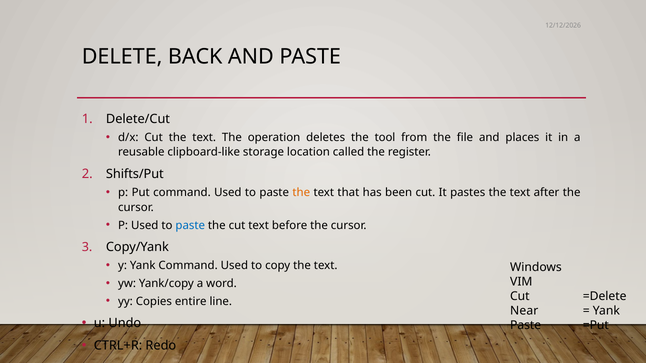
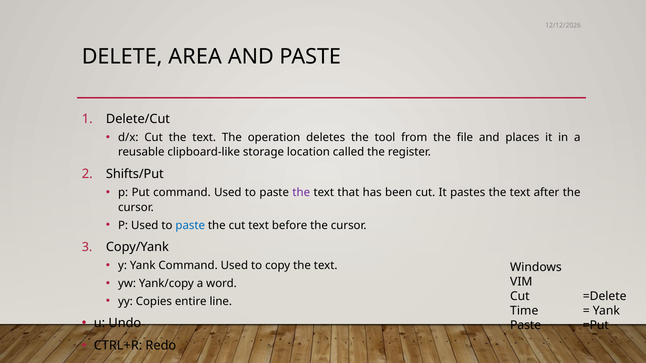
BACK: BACK -> AREA
the at (301, 193) colour: orange -> purple
Near: Near -> Time
